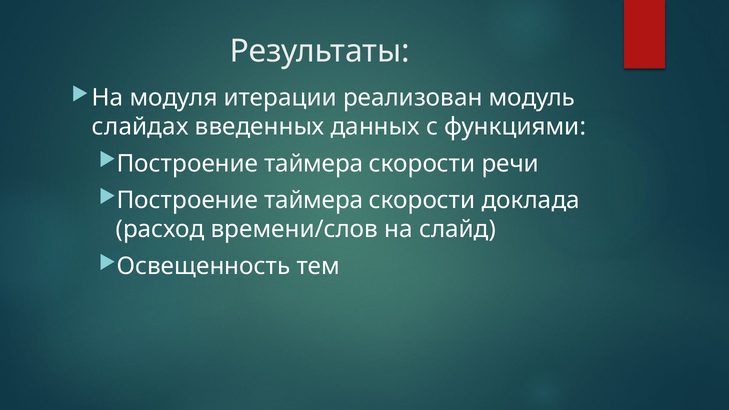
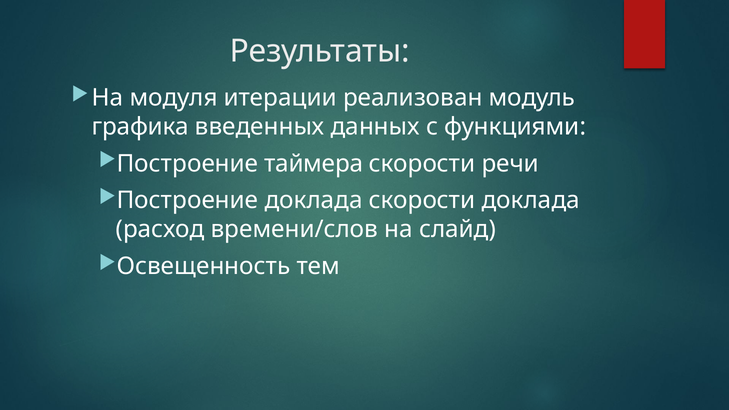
слайдах: слайдах -> графика
таймера at (314, 200): таймера -> доклада
